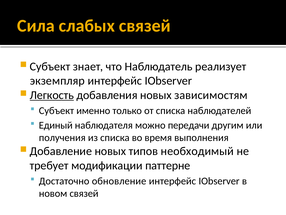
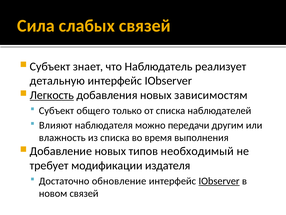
экземпляр: экземпляр -> детальную
именно: именно -> общего
Единый: Единый -> Влияют
получения: получения -> влажность
паттерне: паттерне -> издателя
IObserver at (219, 181) underline: none -> present
